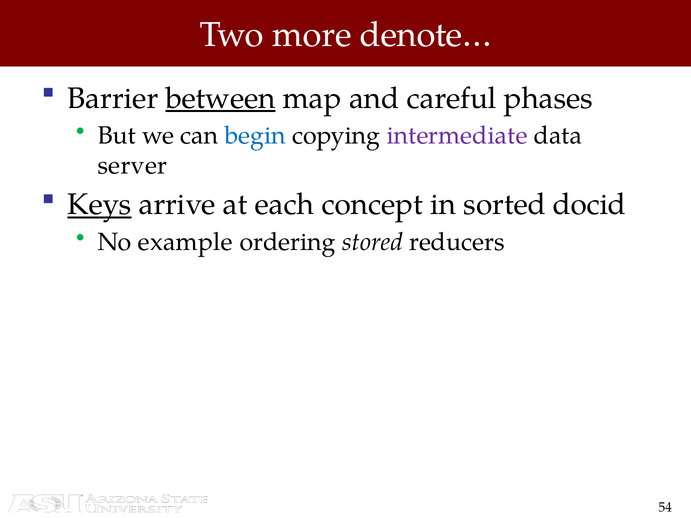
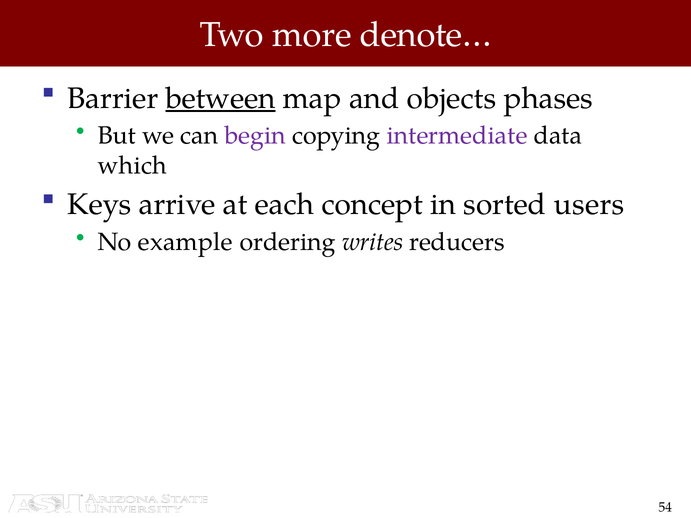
careful: careful -> objects
begin colour: blue -> purple
server: server -> which
Keys underline: present -> none
docid: docid -> users
stored: stored -> writes
